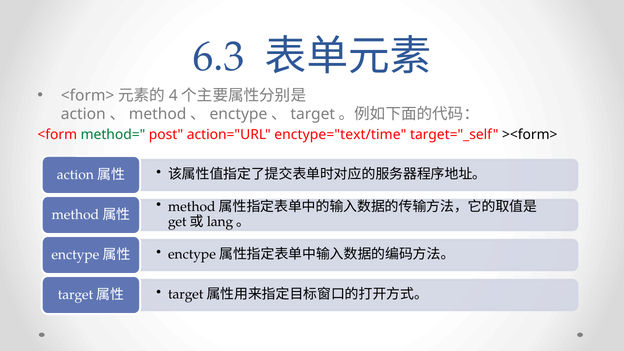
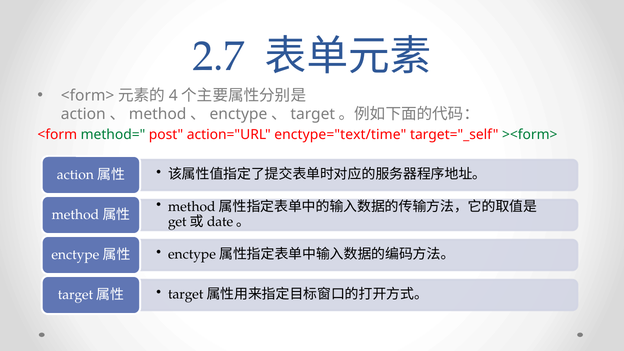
6.3: 6.3 -> 2.7
><form> colour: black -> green
lang: lang -> date
